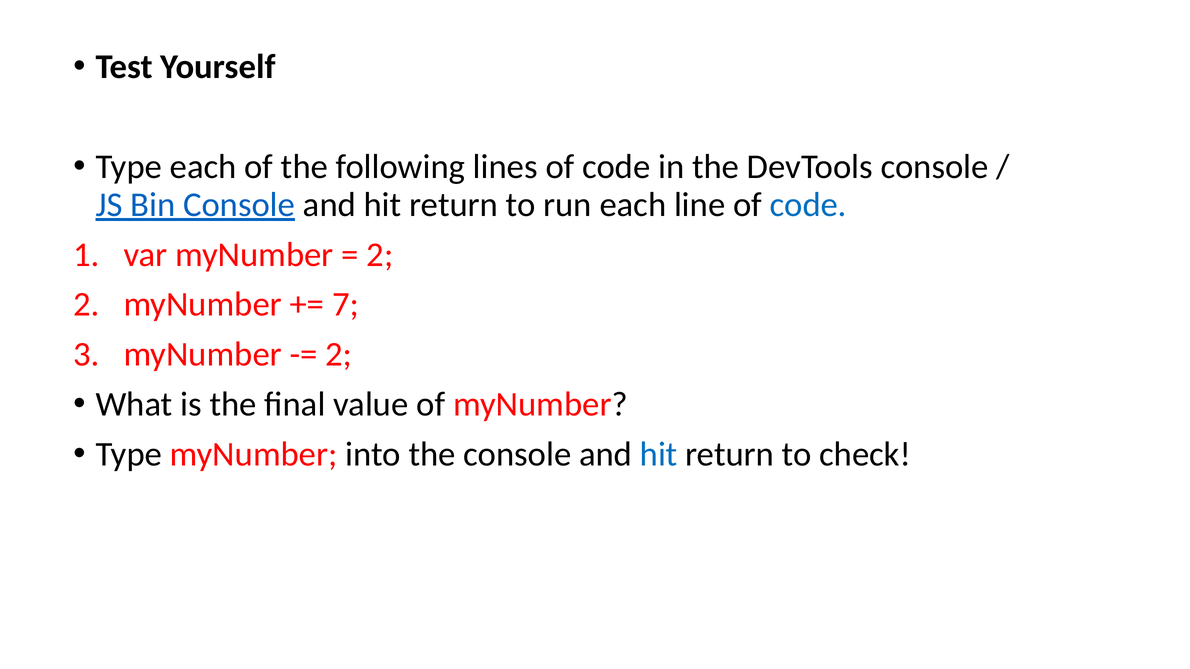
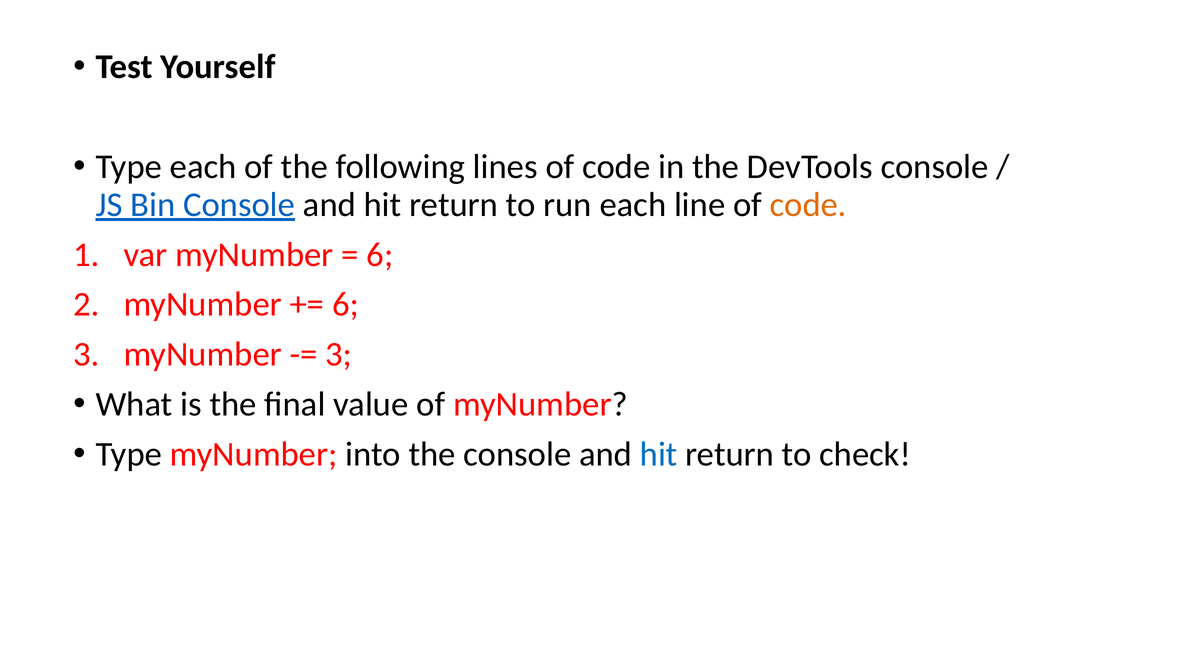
code at (808, 205) colour: blue -> orange
2 at (380, 255): 2 -> 6
7 at (345, 305): 7 -> 6
2 at (339, 355): 2 -> 3
